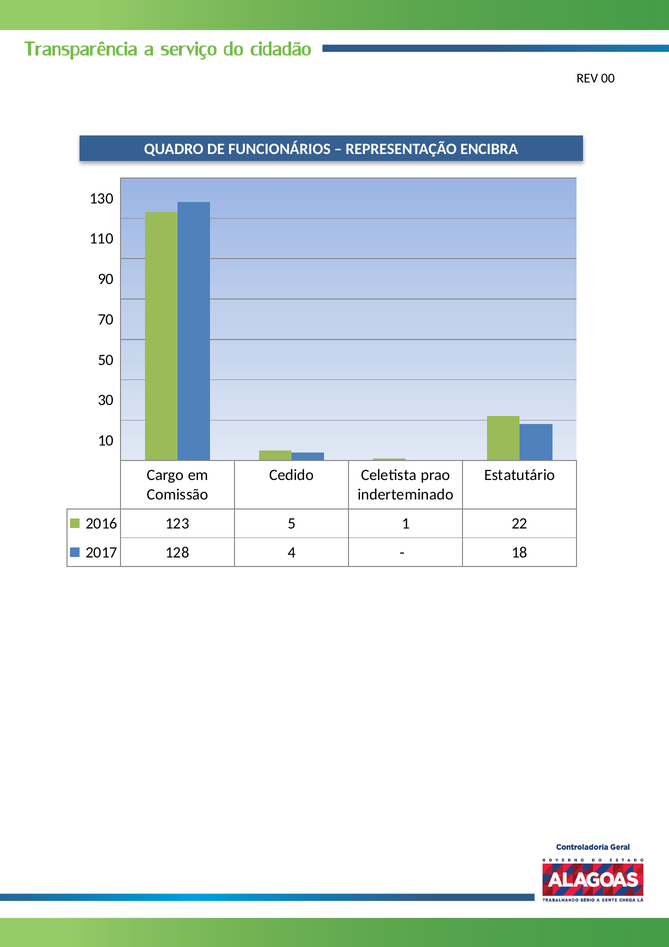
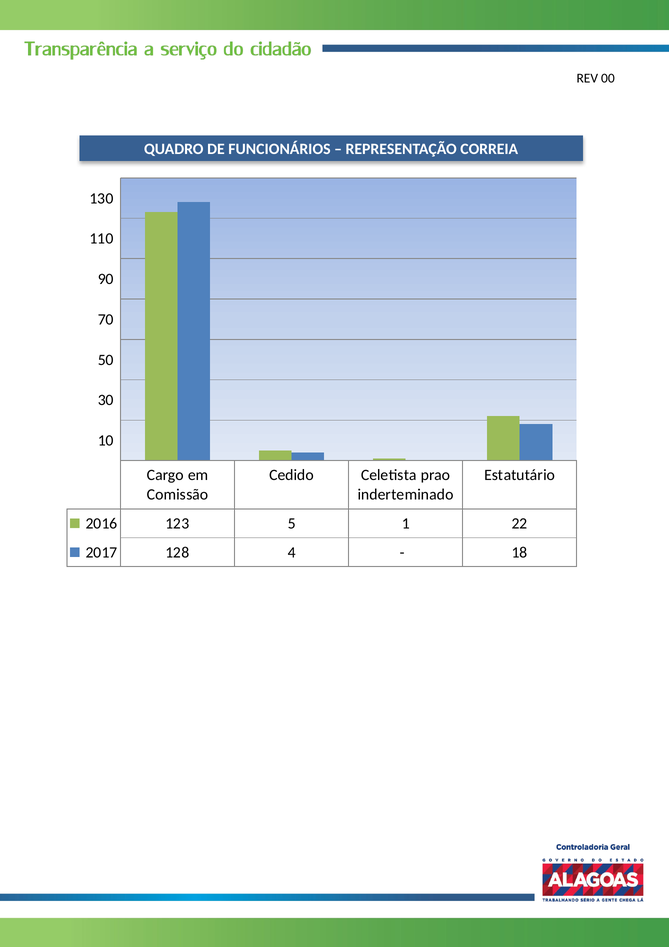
ENCIBRA: ENCIBRA -> CORREIA
